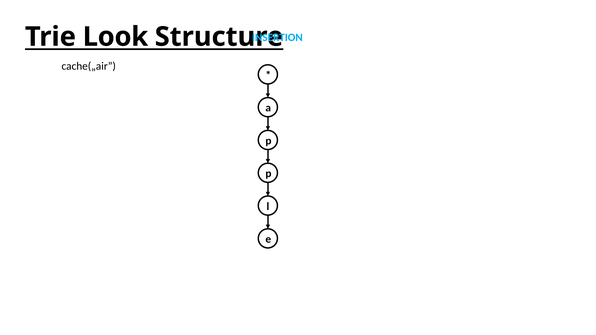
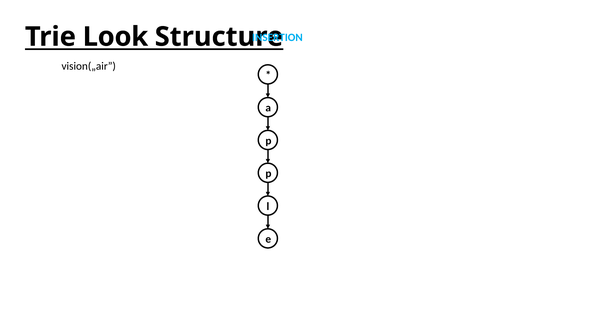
cache(„air: cache(„air -> vision(„air
